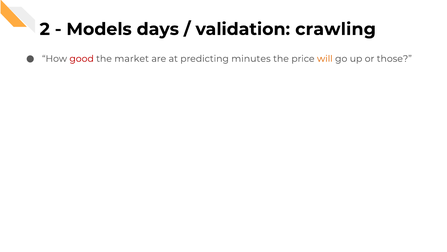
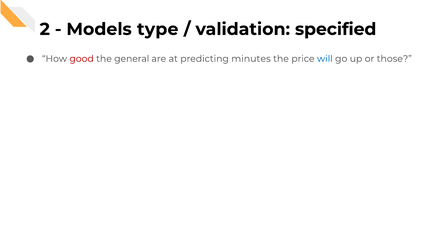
days: days -> type
crawling: crawling -> specified
market: market -> general
will colour: orange -> blue
